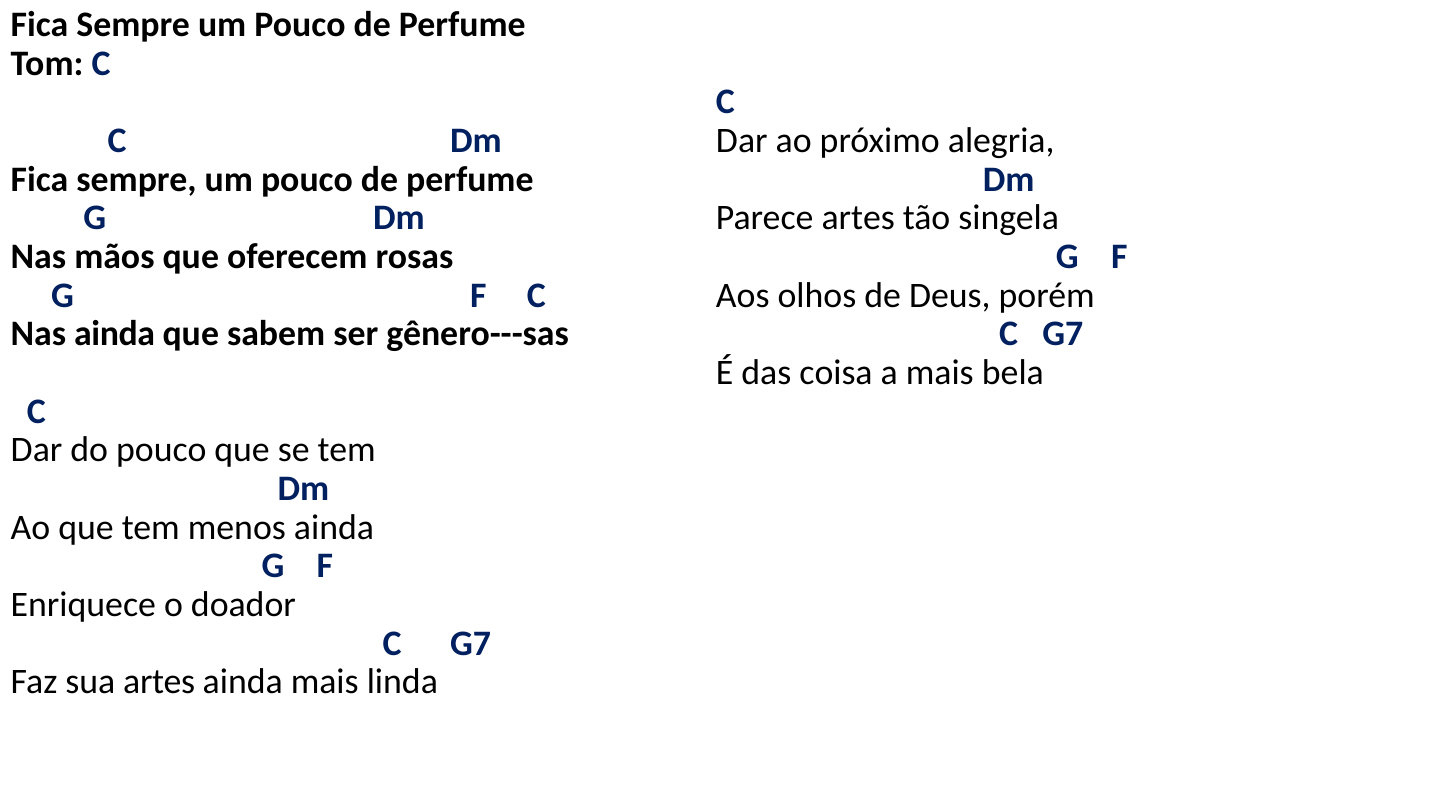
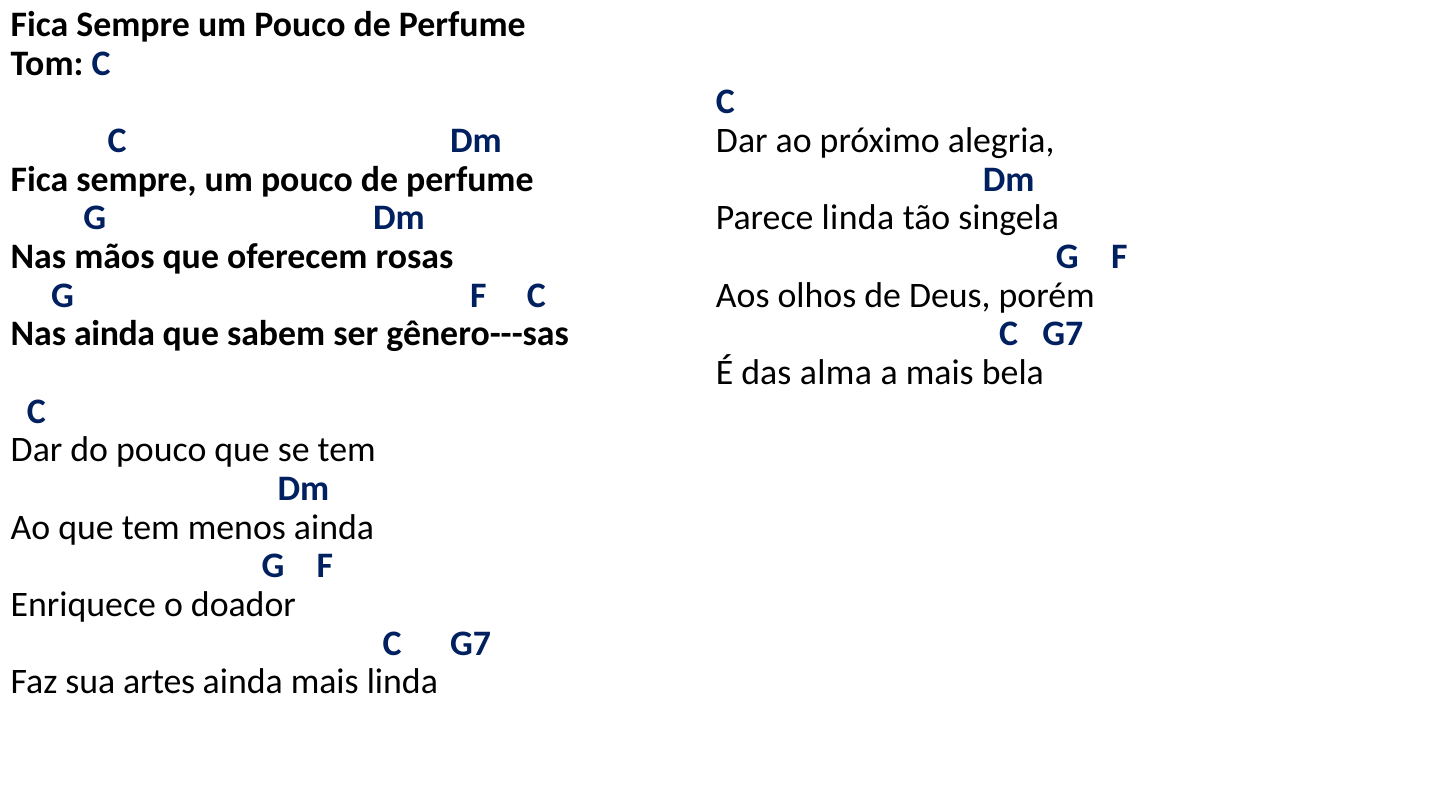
Parece artes: artes -> linda
coisa: coisa -> alma
